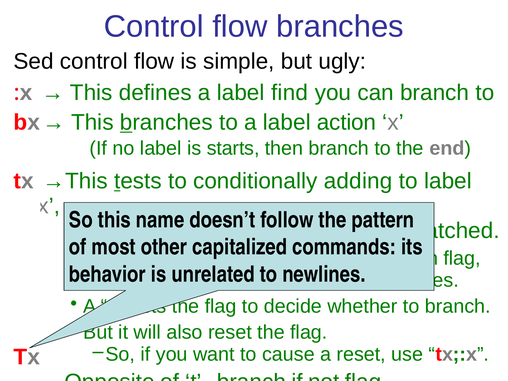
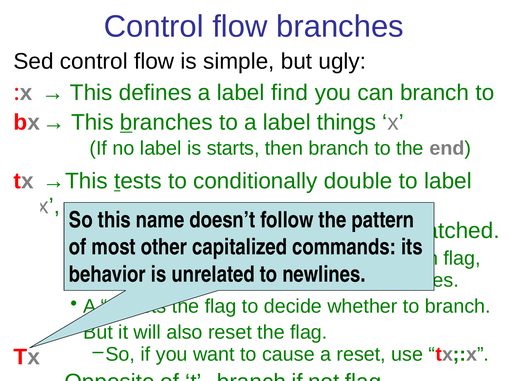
action: action -> things
adding: adding -> double
